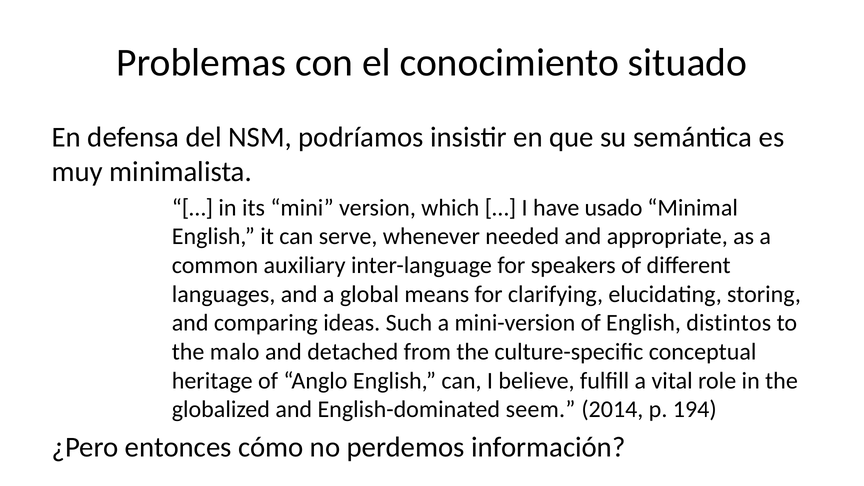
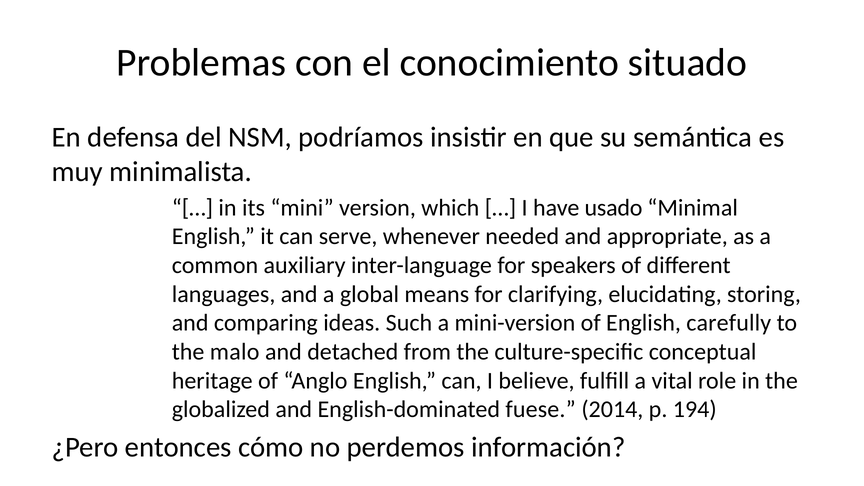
distintos: distintos -> carefully
seem: seem -> fuese
